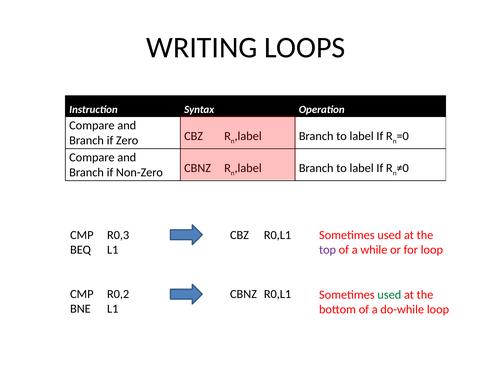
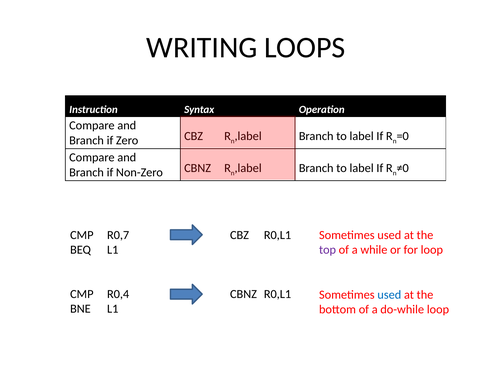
R0,3: R0,3 -> R0,7
R0,2: R0,2 -> R0,4
used at (389, 295) colour: green -> blue
